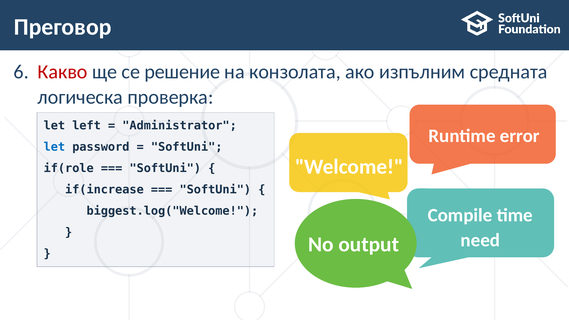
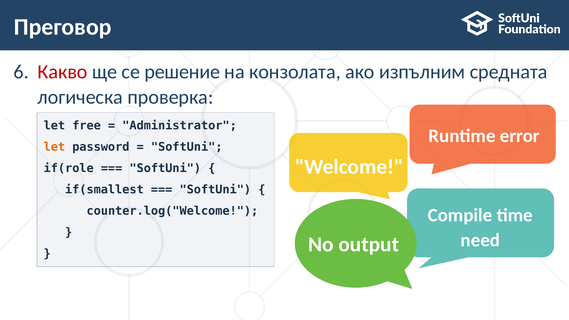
left: left -> free
let at (54, 147) colour: blue -> orange
if(increase: if(increase -> if(smallest
biggest.log("Welcome: biggest.log("Welcome -> counter.log("Welcome
